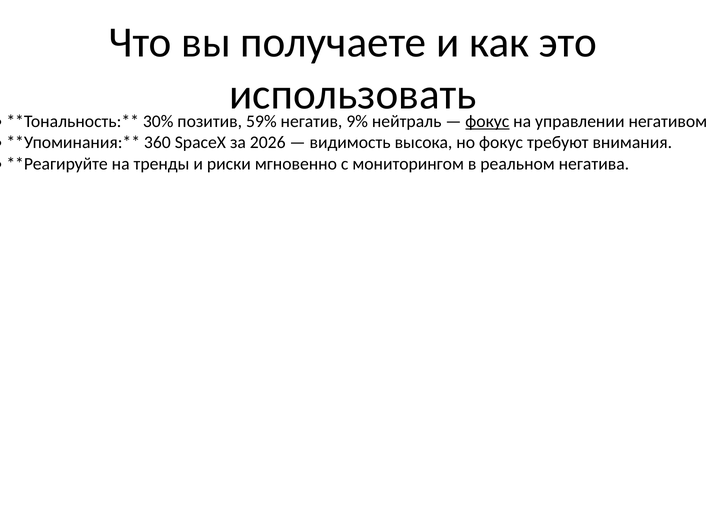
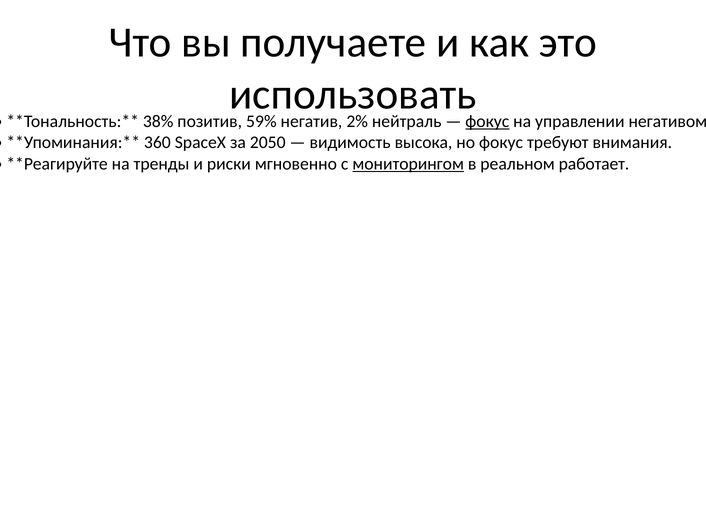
30%: 30% -> 38%
9%: 9% -> 2%
2026: 2026 -> 2050
мониторингом underline: none -> present
негатива: негатива -> работает
